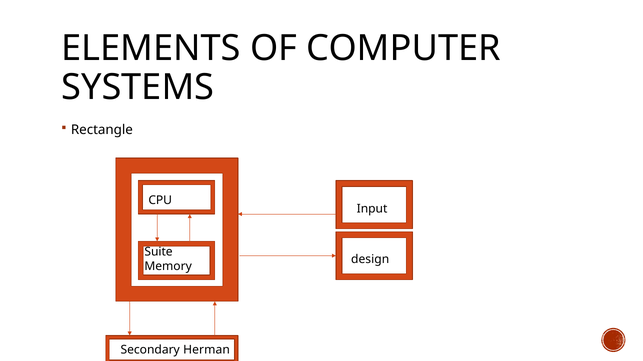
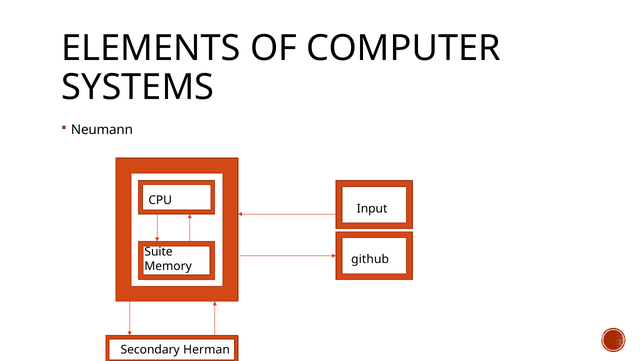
Rectangle: Rectangle -> Neumann
design: design -> github
